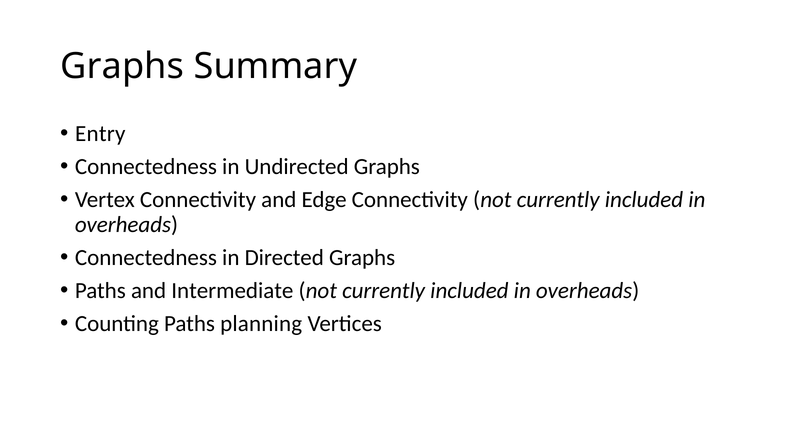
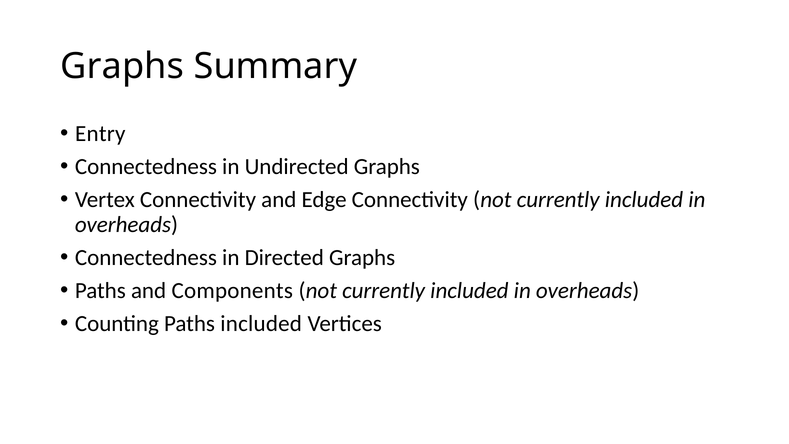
Intermediate: Intermediate -> Components
Paths planning: planning -> included
